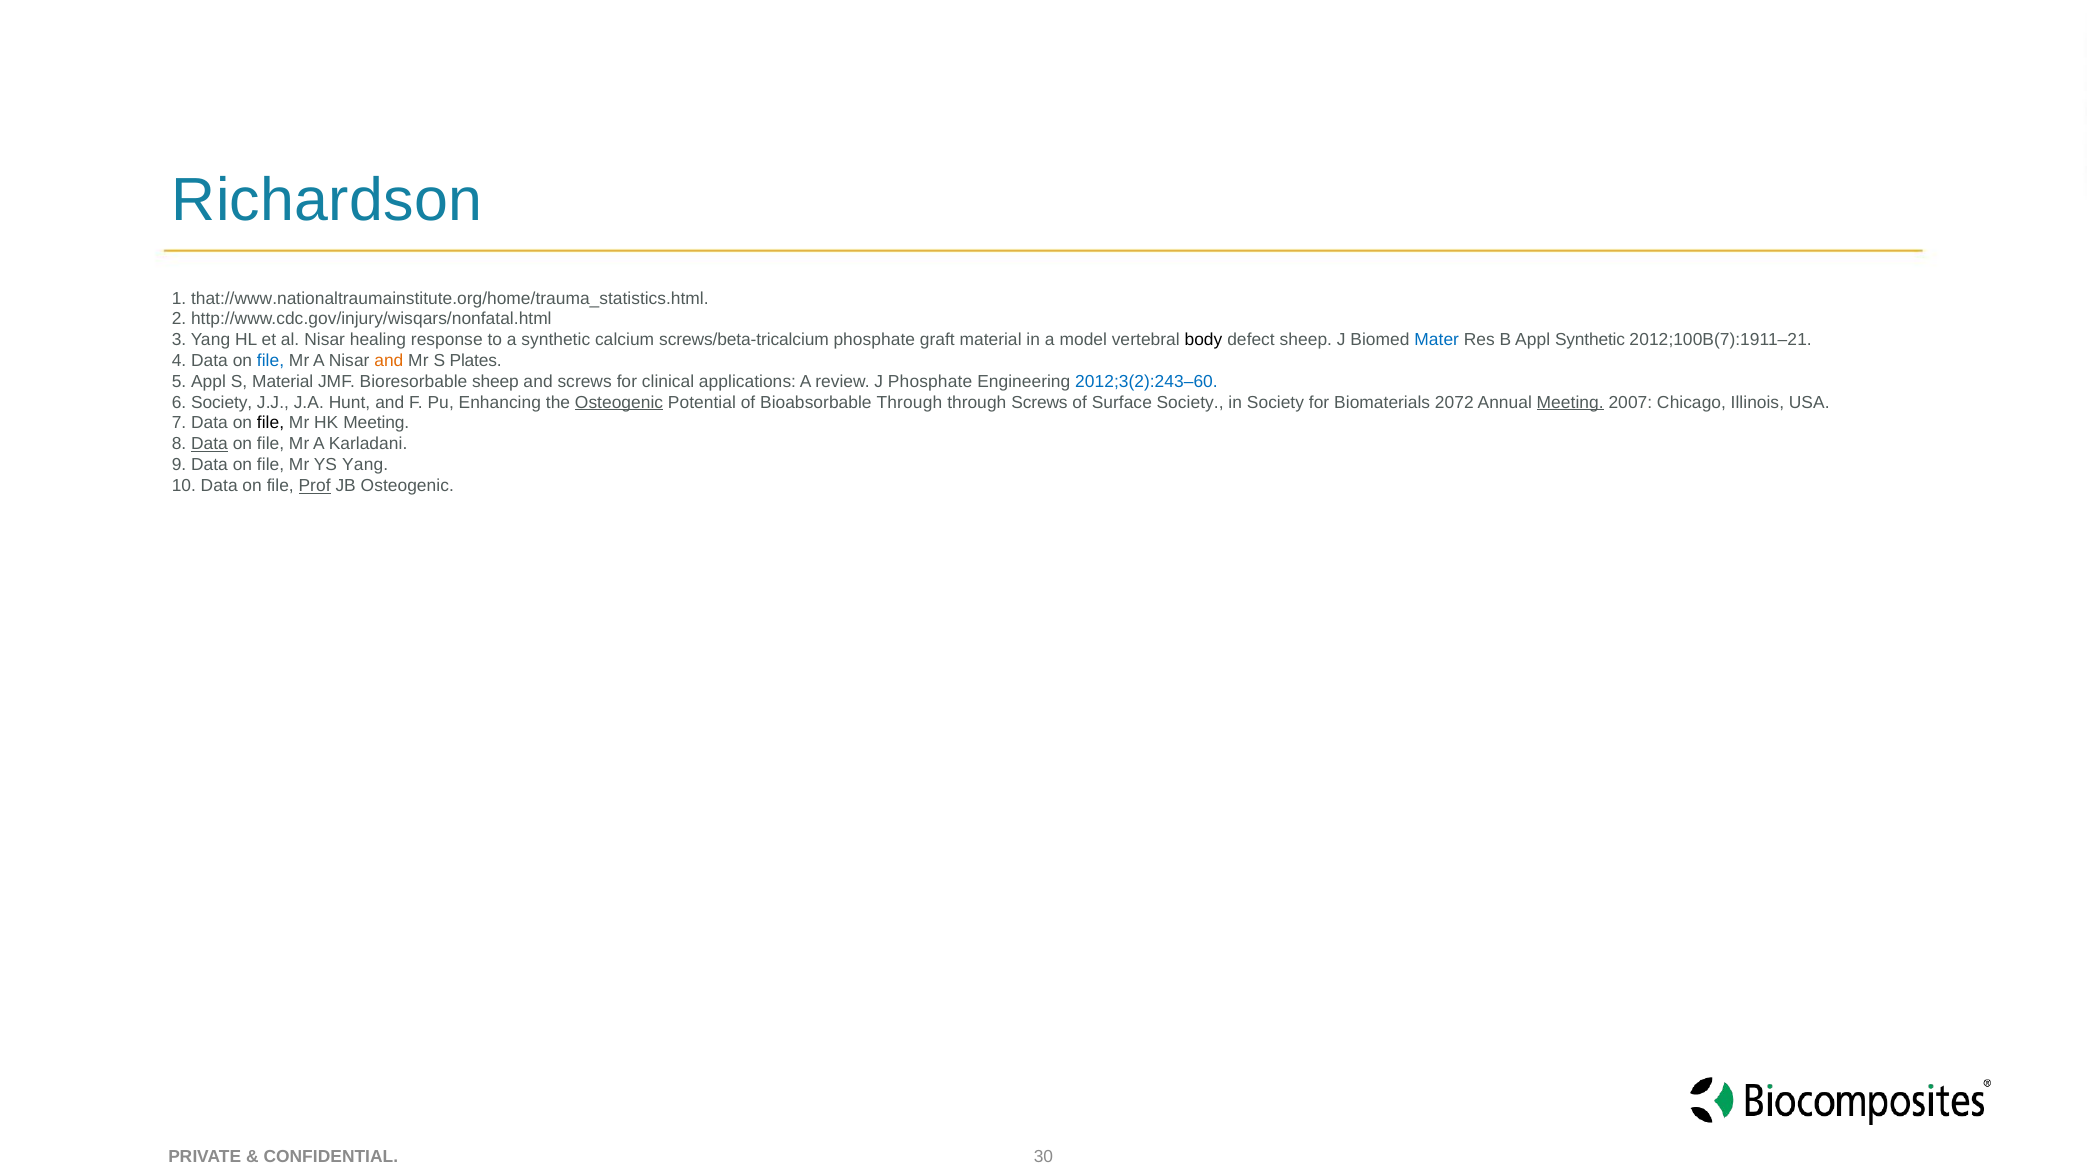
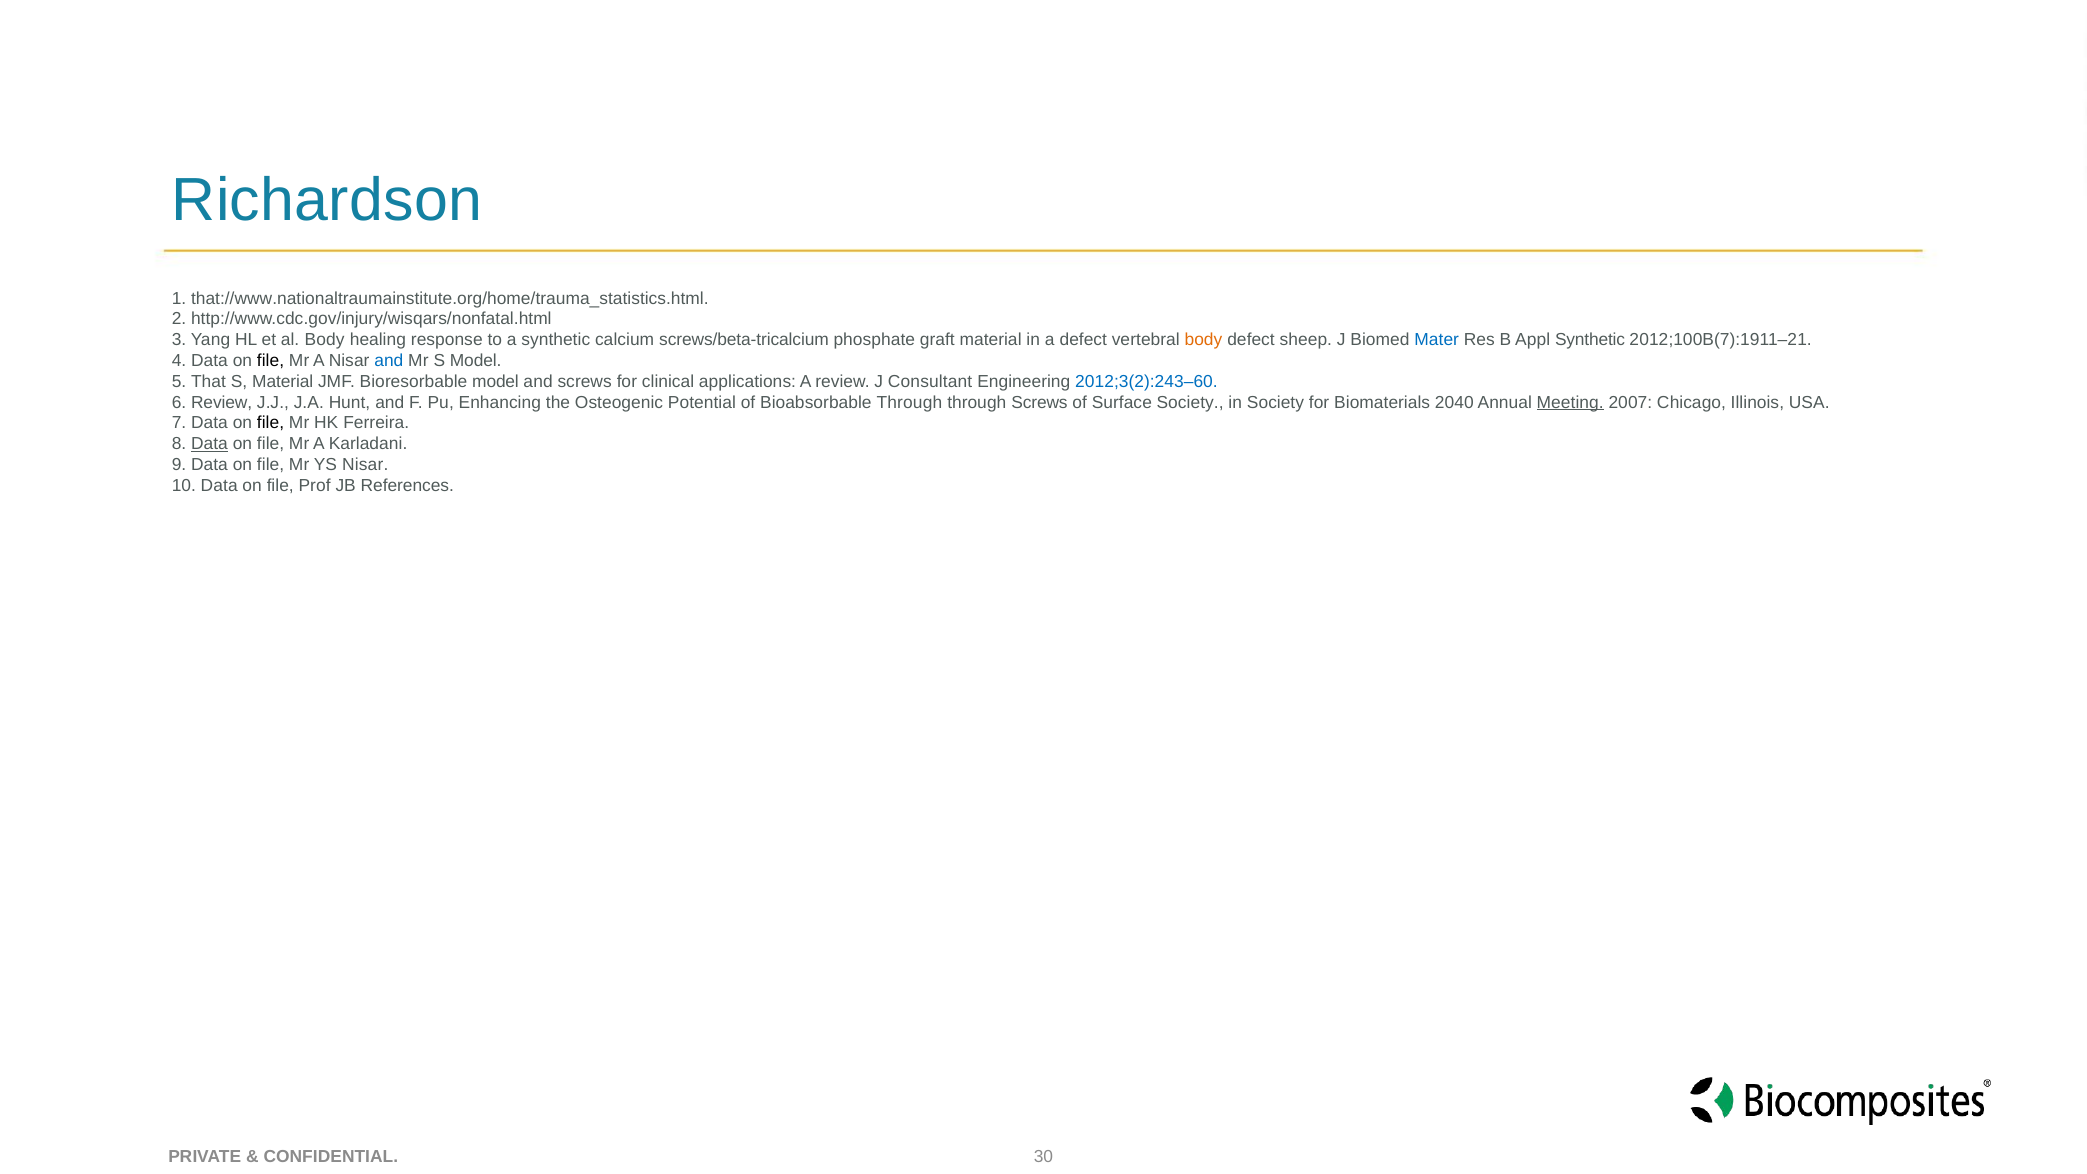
al Nisar: Nisar -> Body
a model: model -> defect
body at (1203, 340) colour: black -> orange
file at (270, 361) colour: blue -> black
and at (389, 361) colour: orange -> blue
S Plates: Plates -> Model
5 Appl: Appl -> That
Bioresorbable sheep: sheep -> model
J Phosphate: Phosphate -> Consultant
6 Society: Society -> Review
Osteogenic at (619, 402) underline: present -> none
2072: 2072 -> 2040
HK Meeting: Meeting -> Ferreira
YS Yang: Yang -> Nisar
Prof underline: present -> none
JB Osteogenic: Osteogenic -> References
